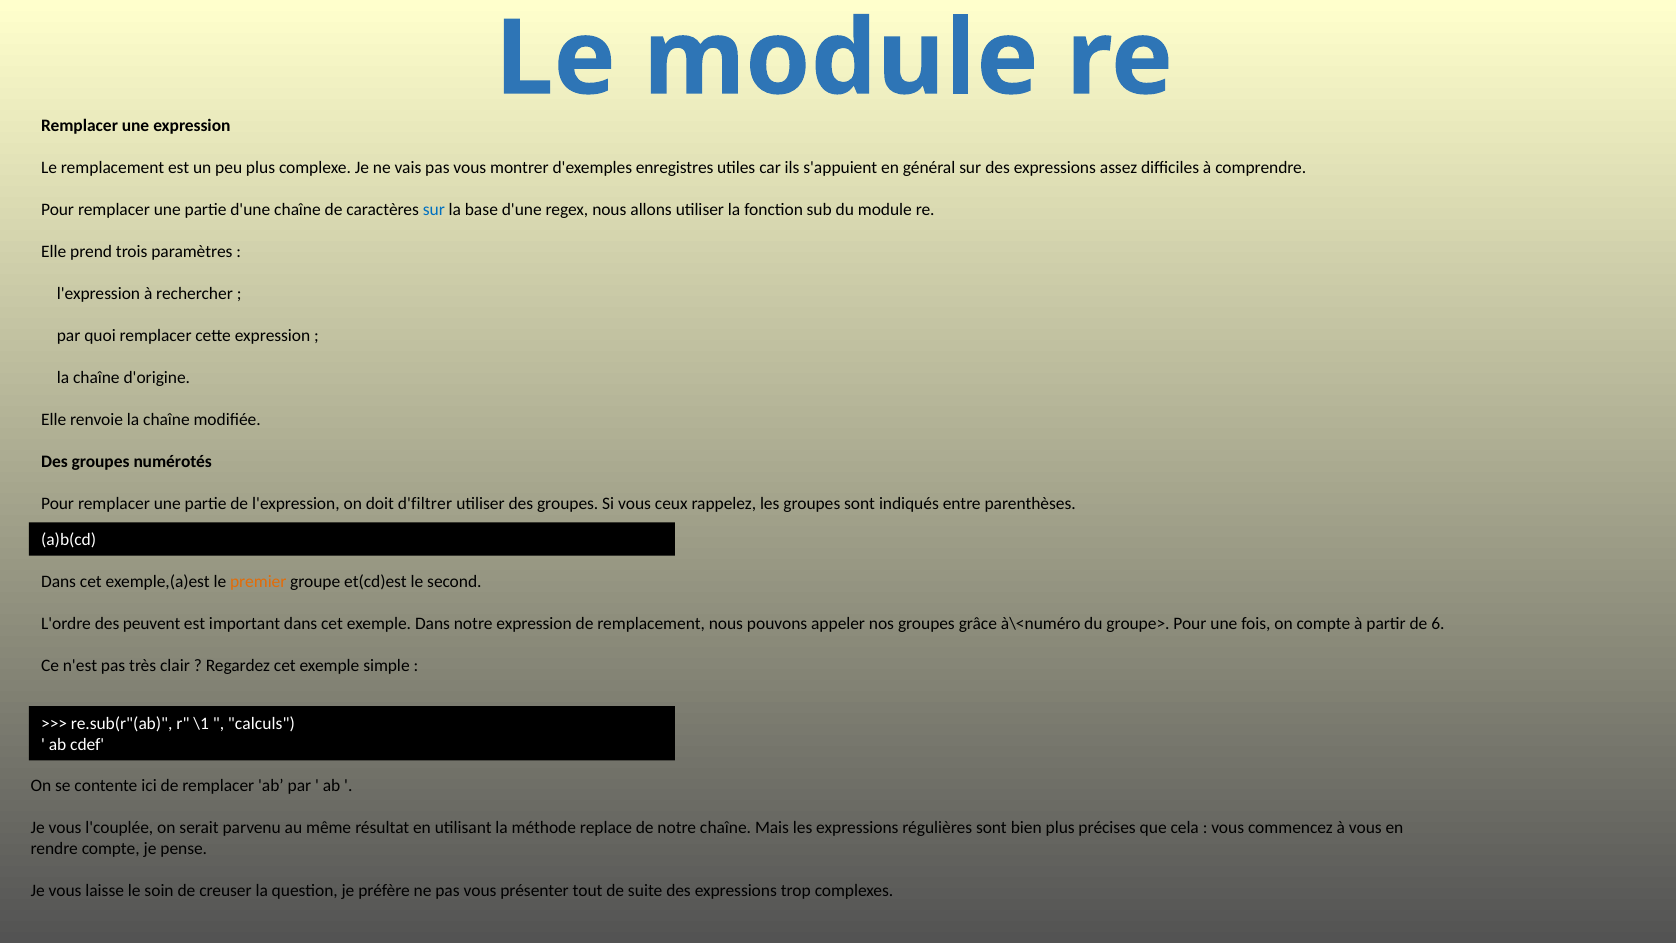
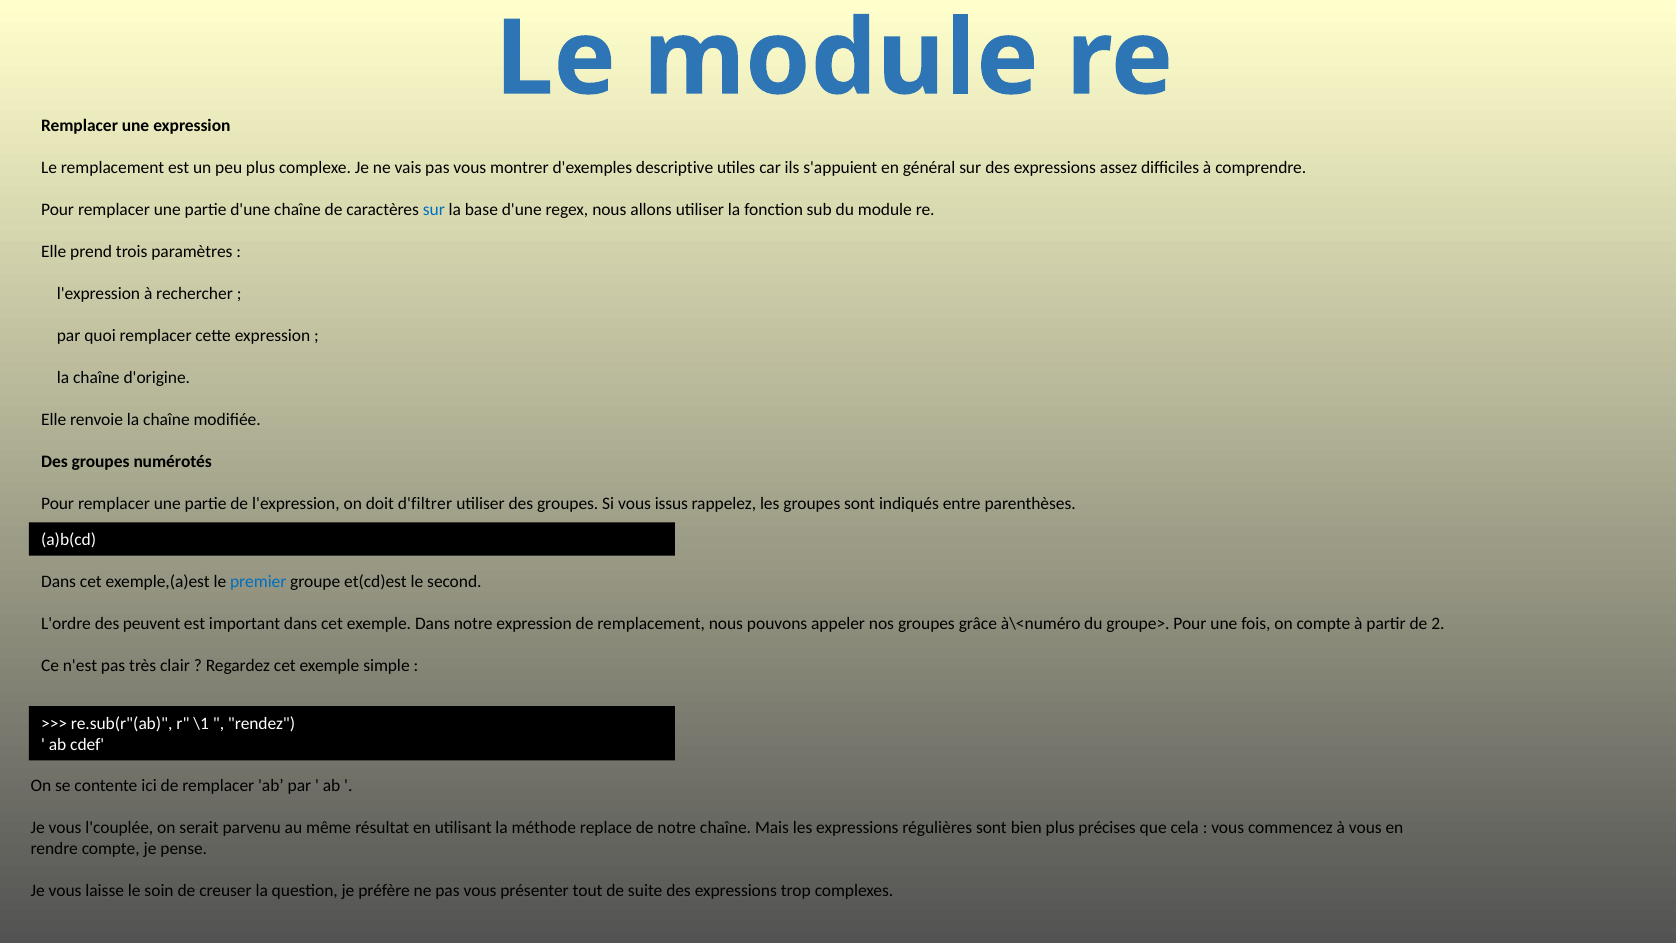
enregistres: enregistres -> descriptive
ceux: ceux -> issus
premier colour: orange -> blue
6: 6 -> 2
calculs: calculs -> rendez
